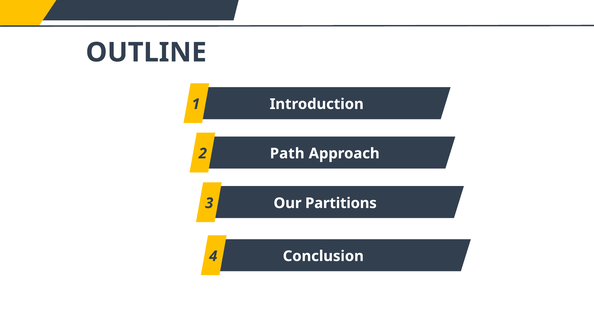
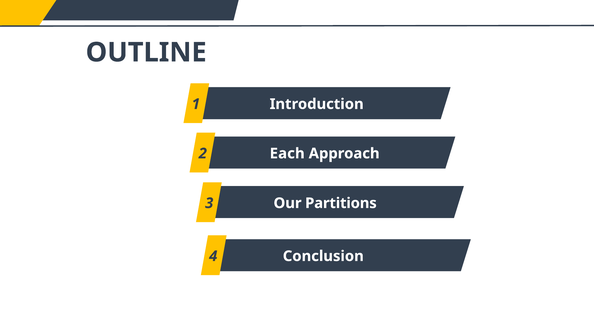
Path: Path -> Each
